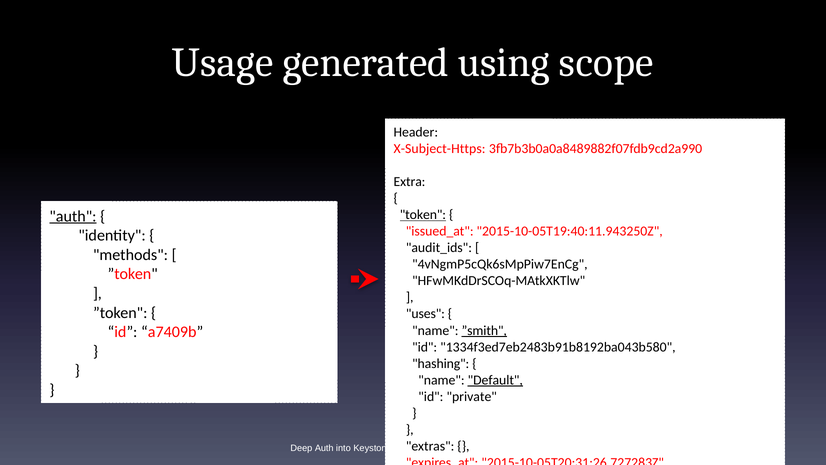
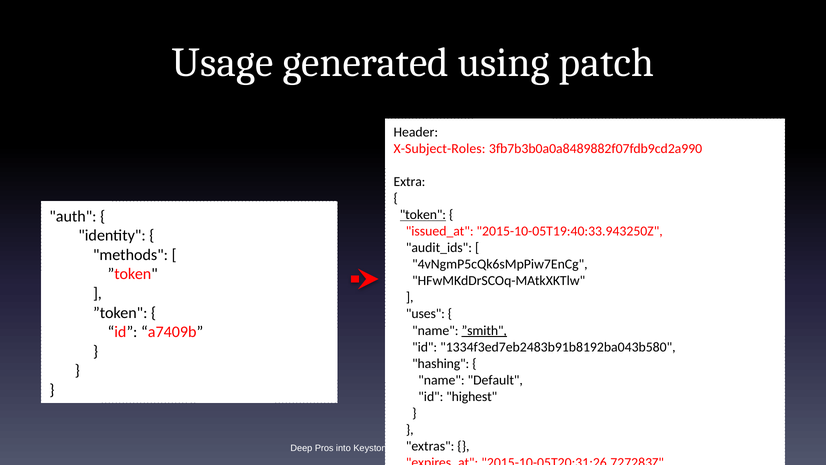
scope: scope -> patch
X-Subject-Https: X-Subject-Https -> X-Subject-Roles
auth at (73, 216) underline: present -> none
2015-10-05T19:40:11.943250Z: 2015-10-05T19:40:11.943250Z -> 2015-10-05T19:40:33.943250Z
Default underline: present -> none
private: private -> highest
Deep Auth: Auth -> Pros
